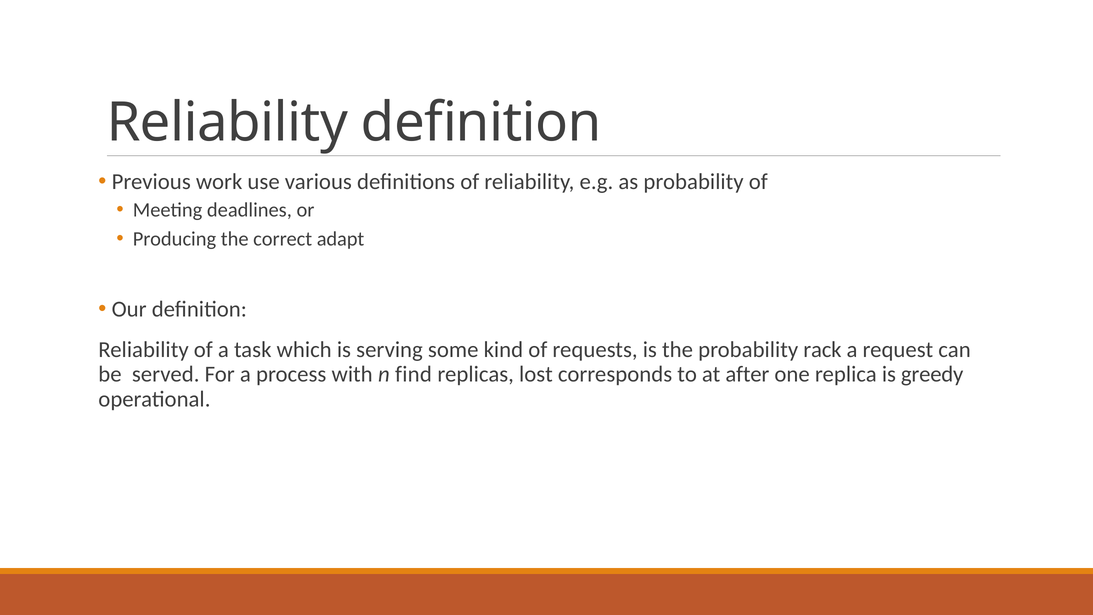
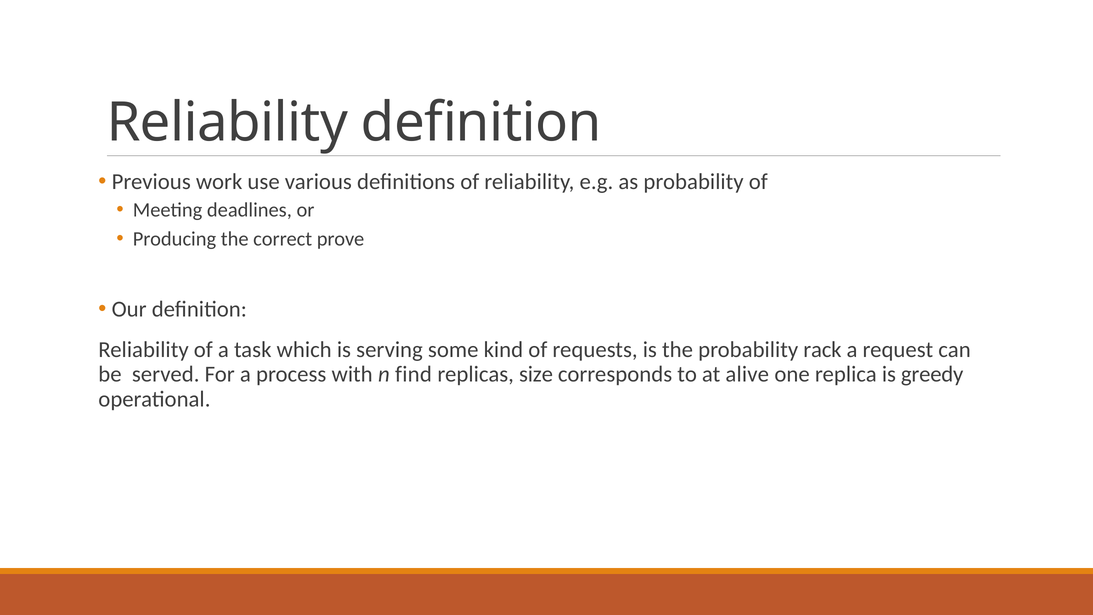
adapt: adapt -> prove
lost: lost -> size
after: after -> alive
